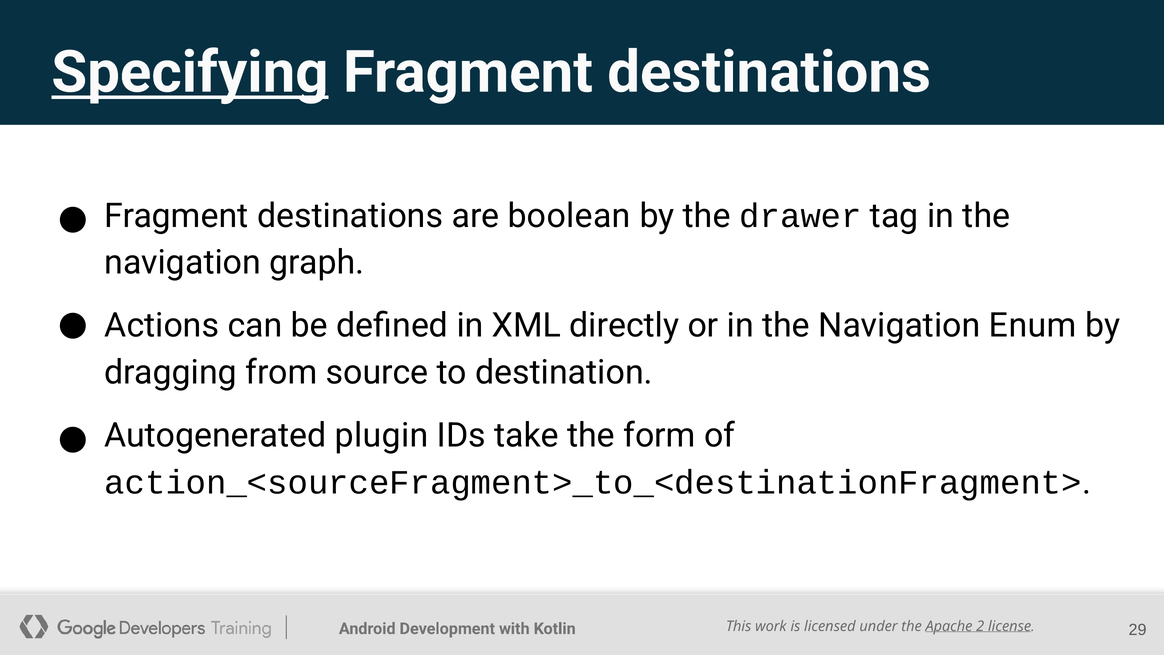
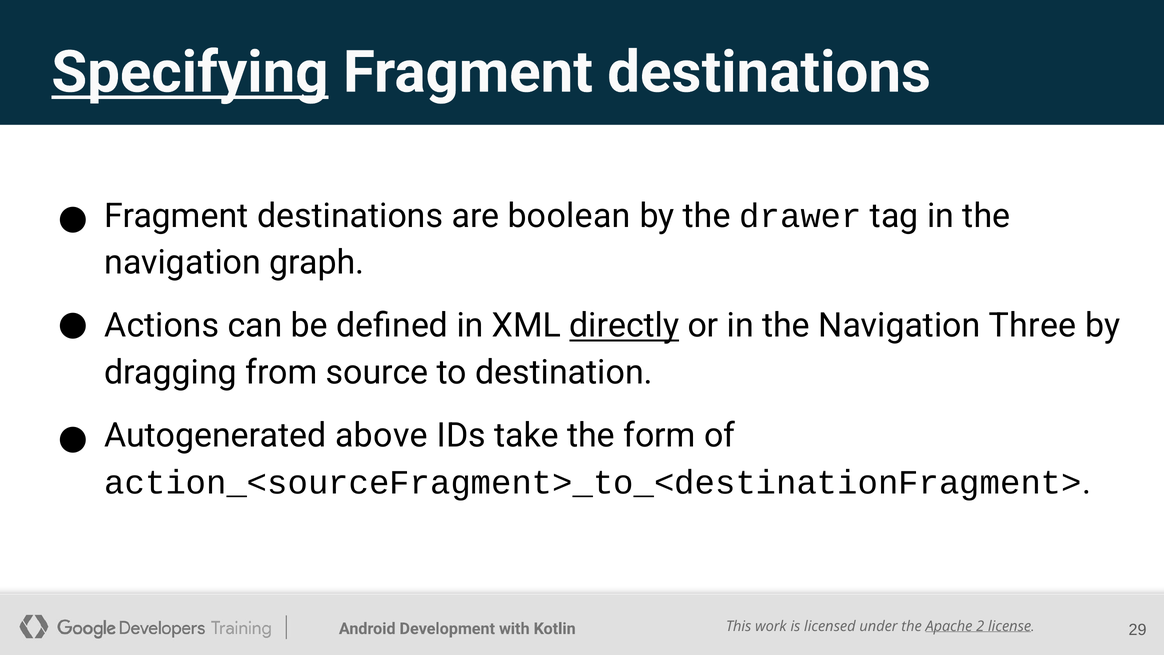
directly underline: none -> present
Enum: Enum -> Three
plugin: plugin -> above
